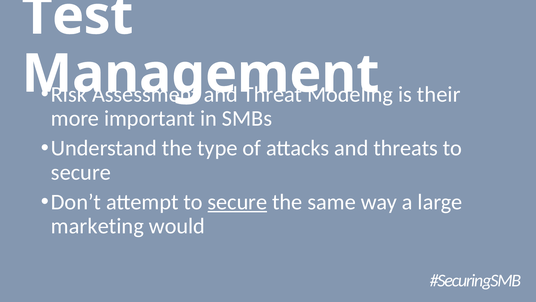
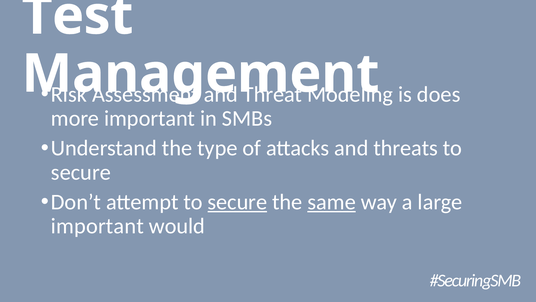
their: their -> does
same underline: none -> present
marketing at (97, 226): marketing -> important
